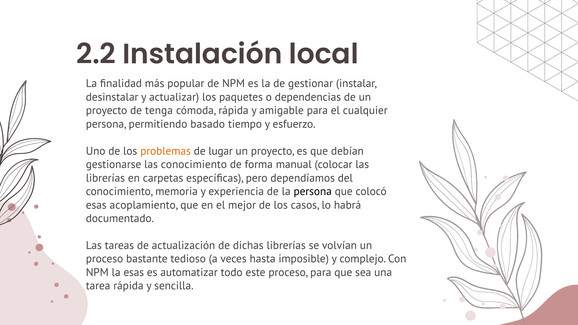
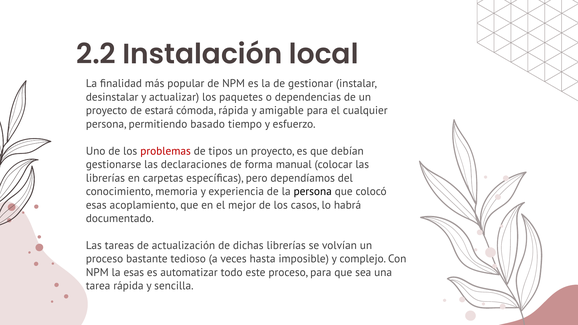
tenga: tenga -> estará
problemas colour: orange -> red
lugar: lugar -> tipos
las conocimiento: conocimiento -> declaraciones
